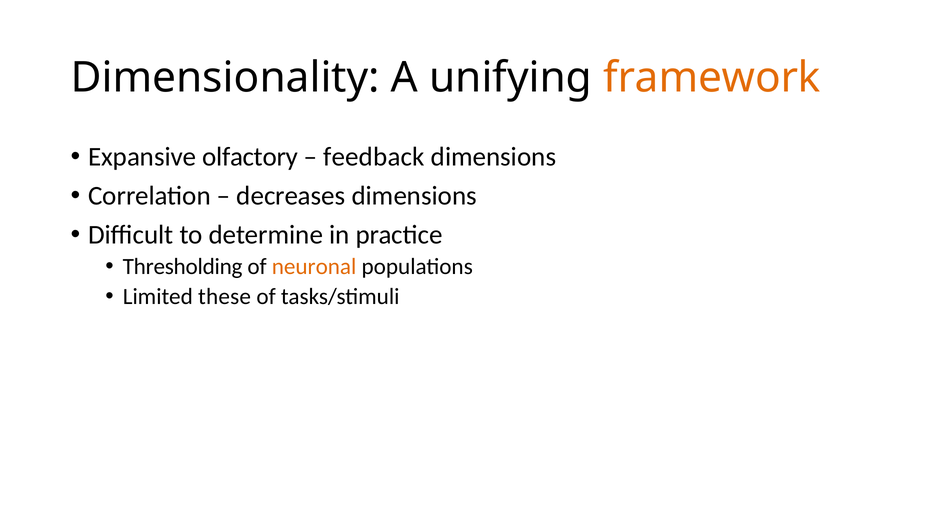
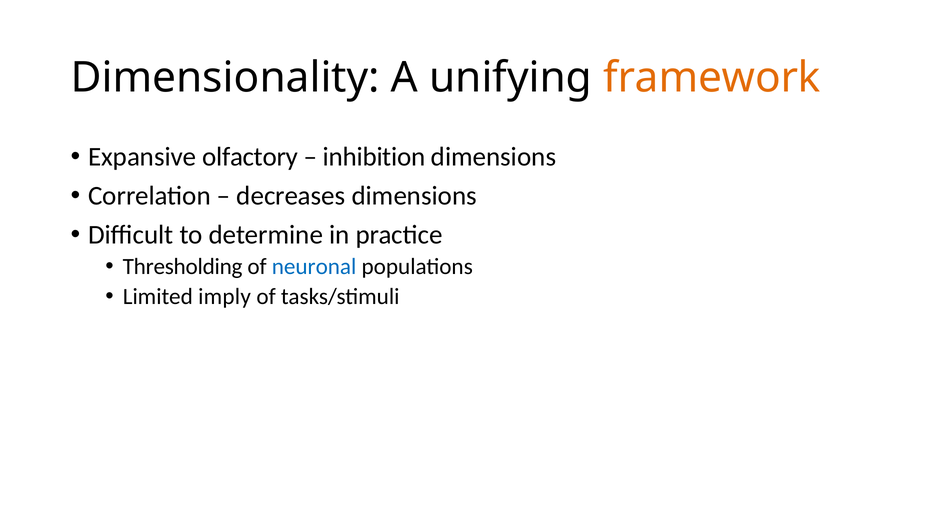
feedback: feedback -> inhibition
neuronal colour: orange -> blue
these: these -> imply
